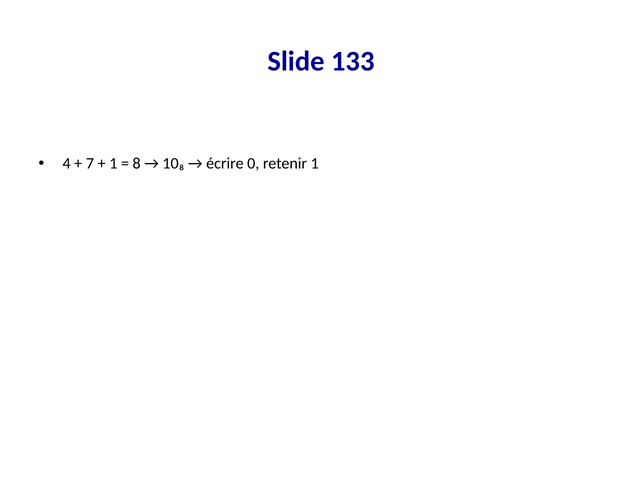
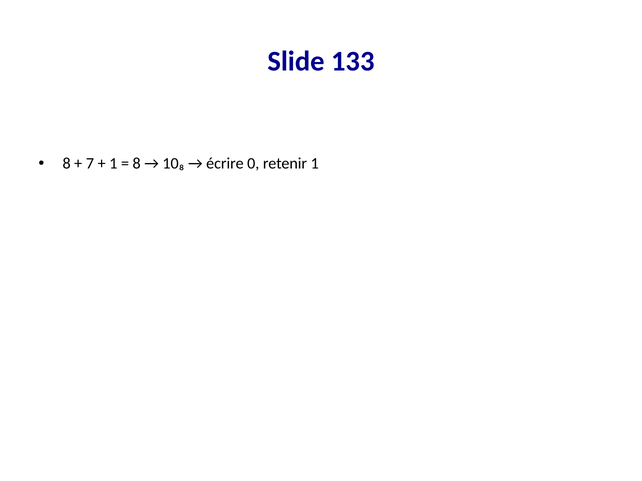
4 at (67, 164): 4 -> 8
